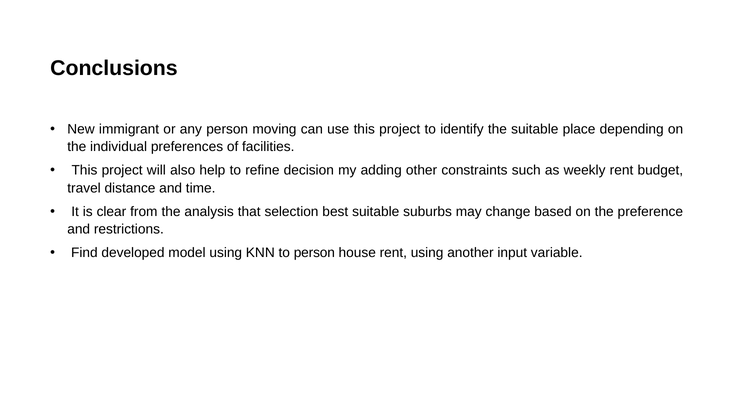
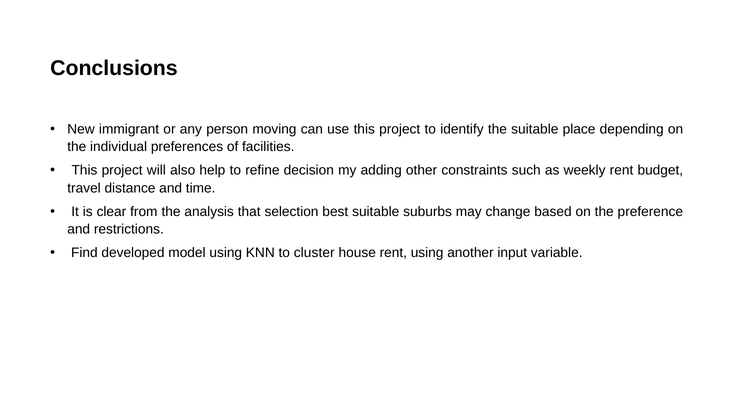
to person: person -> cluster
